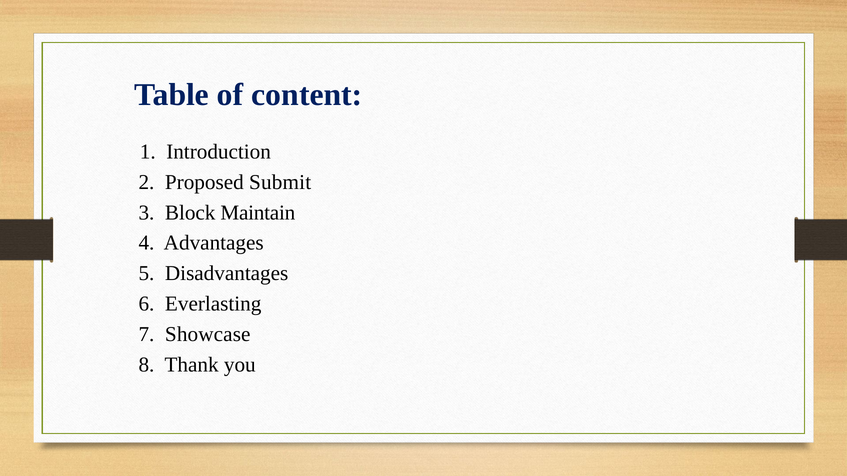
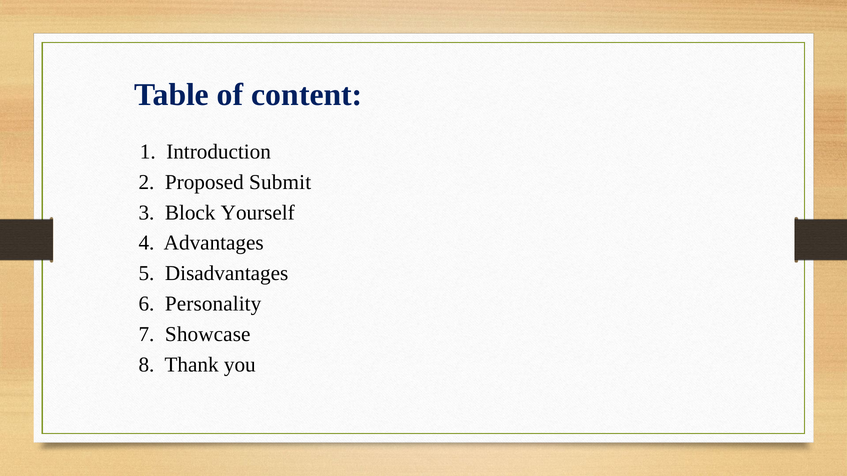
Maintain: Maintain -> Yourself
Everlasting: Everlasting -> Personality
